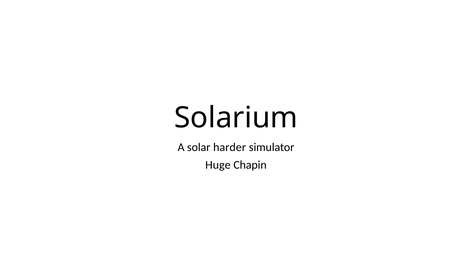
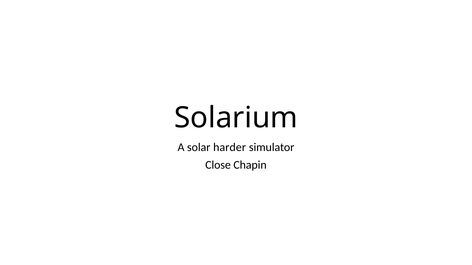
Huge: Huge -> Close
